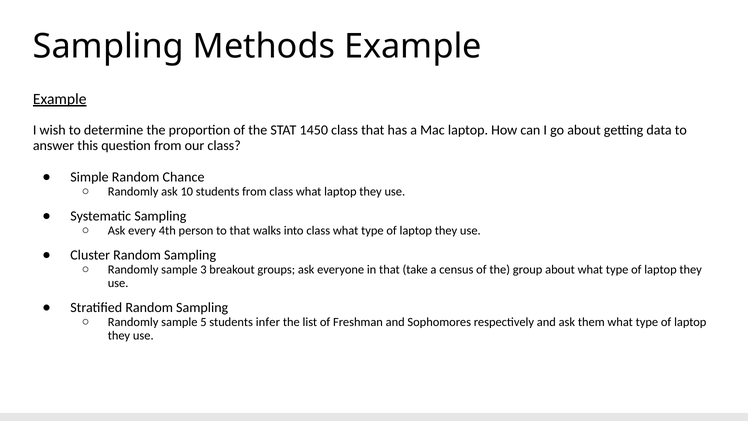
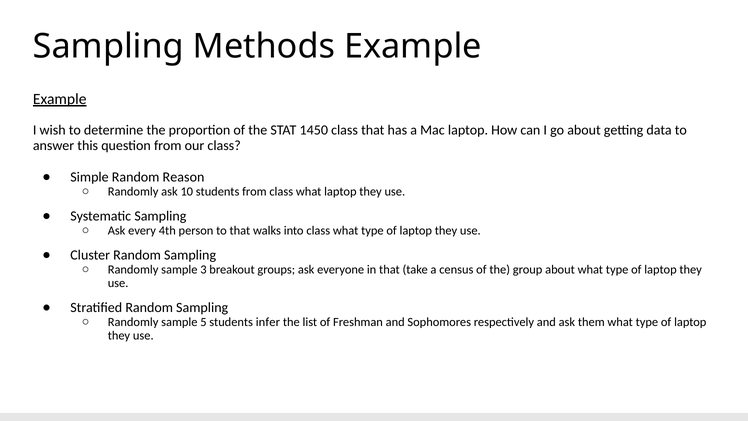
Chance: Chance -> Reason
